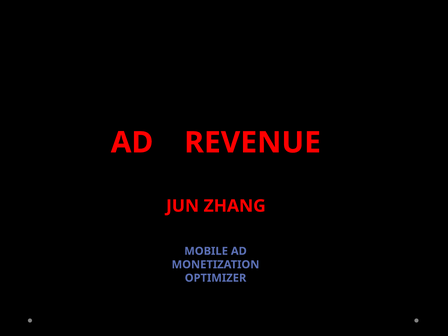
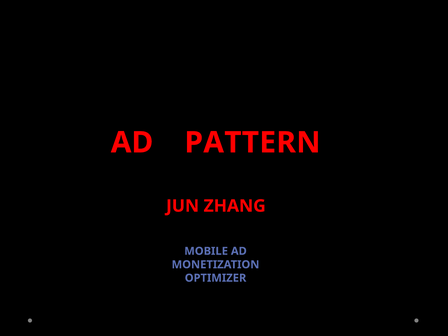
REVENUE: REVENUE -> PATTERN
